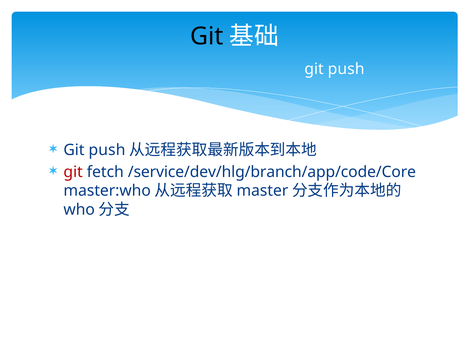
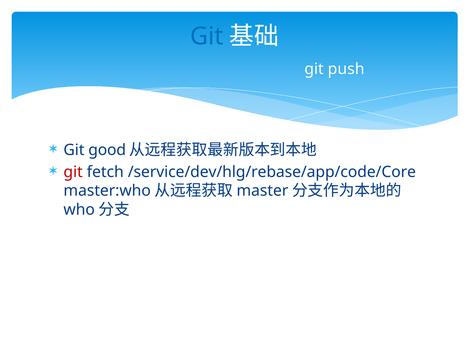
Git at (207, 36) colour: black -> blue
push at (107, 150): push -> good
/service/dev/hlg/branch/app/code/Core: /service/dev/hlg/branch/app/code/Core -> /service/dev/hlg/rebase/app/code/Core
